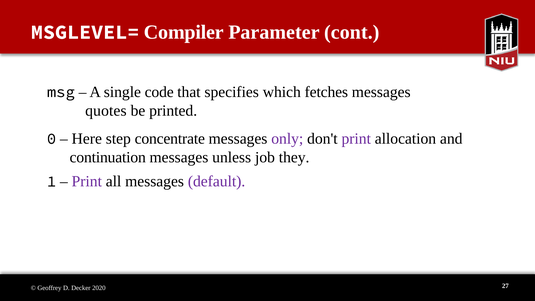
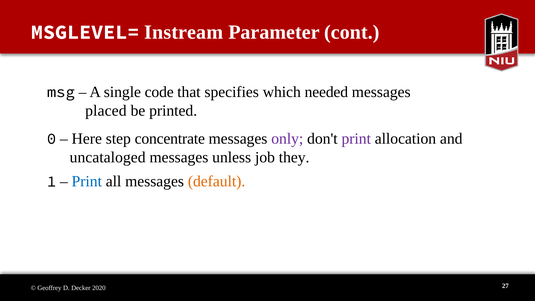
Compiler: Compiler -> Instream
fetches: fetches -> needed
quotes: quotes -> placed
continuation: continuation -> uncataloged
Print at (87, 181) colour: purple -> blue
default colour: purple -> orange
